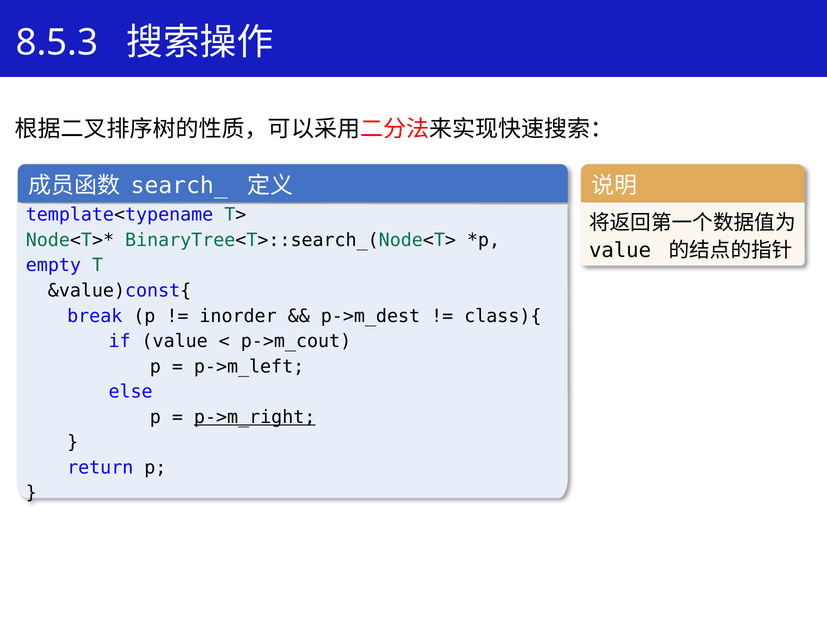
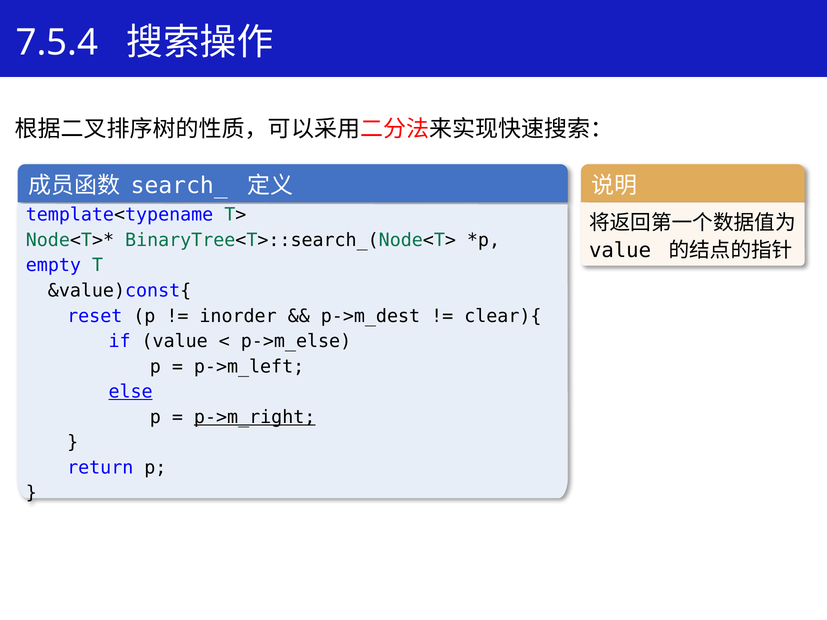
8.5.3: 8.5.3 -> 7.5.4
break: break -> reset
class){: class){ -> clear){
p->m_cout: p->m_cout -> p->m_else
else underline: none -> present
